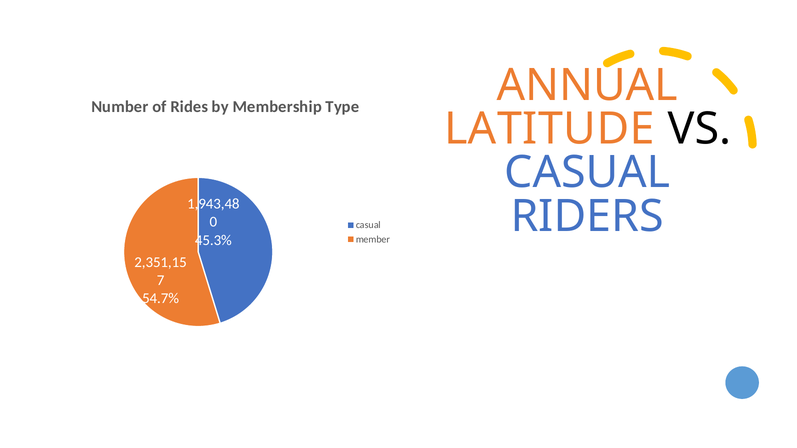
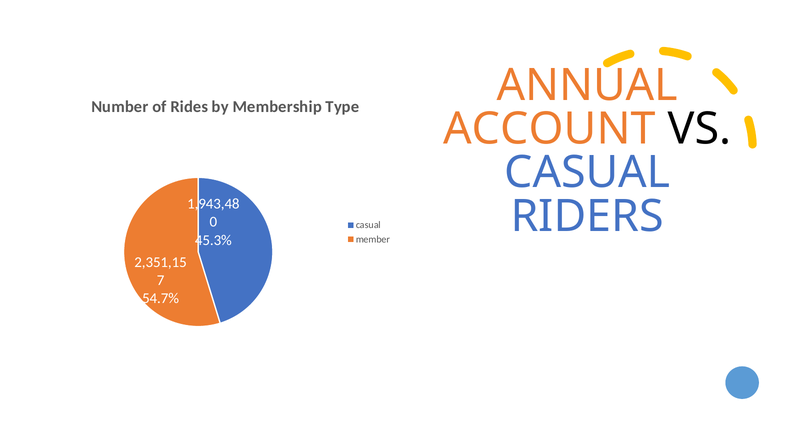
LATITUDE: LATITUDE -> ACCOUNT
